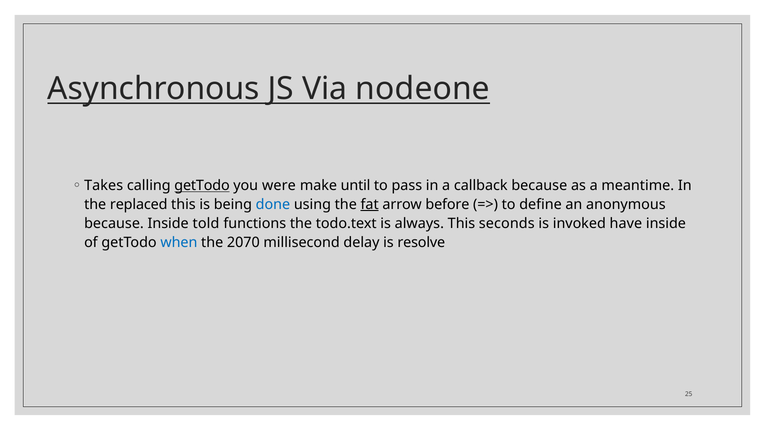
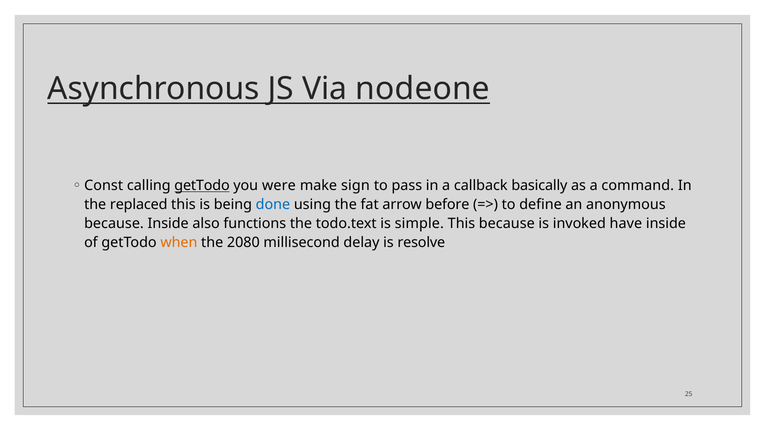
Takes: Takes -> Const
until: until -> sign
callback because: because -> basically
meantime: meantime -> command
fat underline: present -> none
told: told -> also
always: always -> simple
This seconds: seconds -> because
when colour: blue -> orange
2070: 2070 -> 2080
